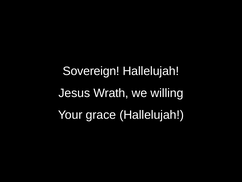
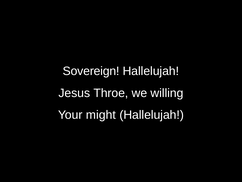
Wrath: Wrath -> Throe
grace: grace -> might
